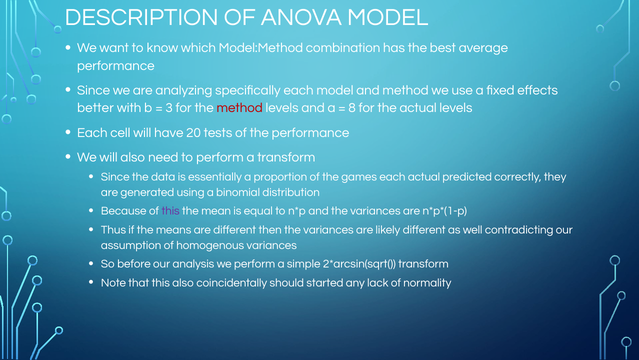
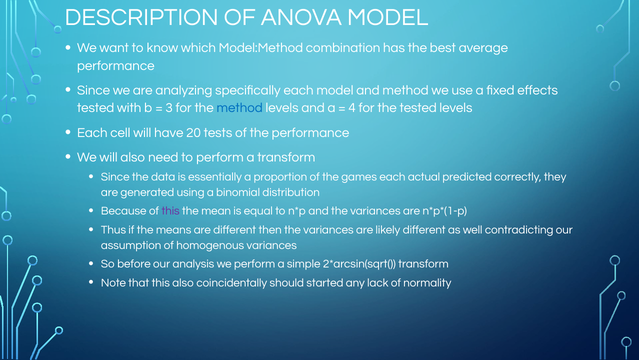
better at (96, 108): better -> tested
method at (240, 108) colour: red -> blue
8: 8 -> 4
the actual: actual -> tested
